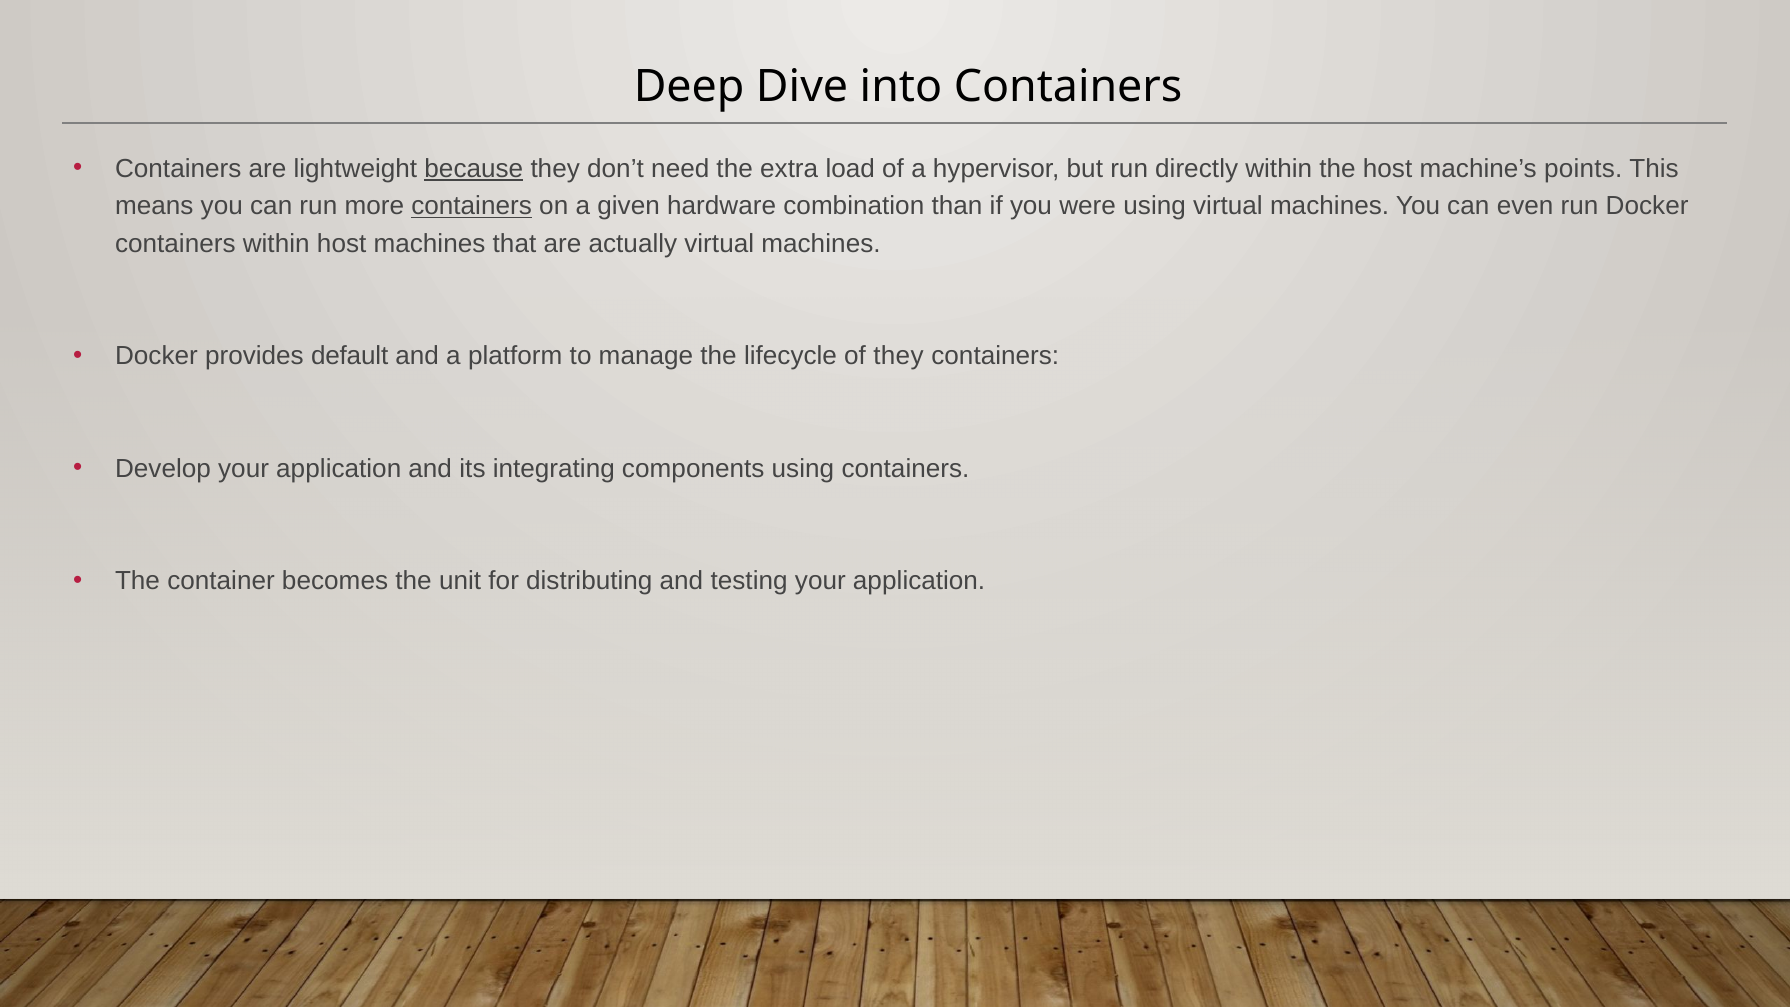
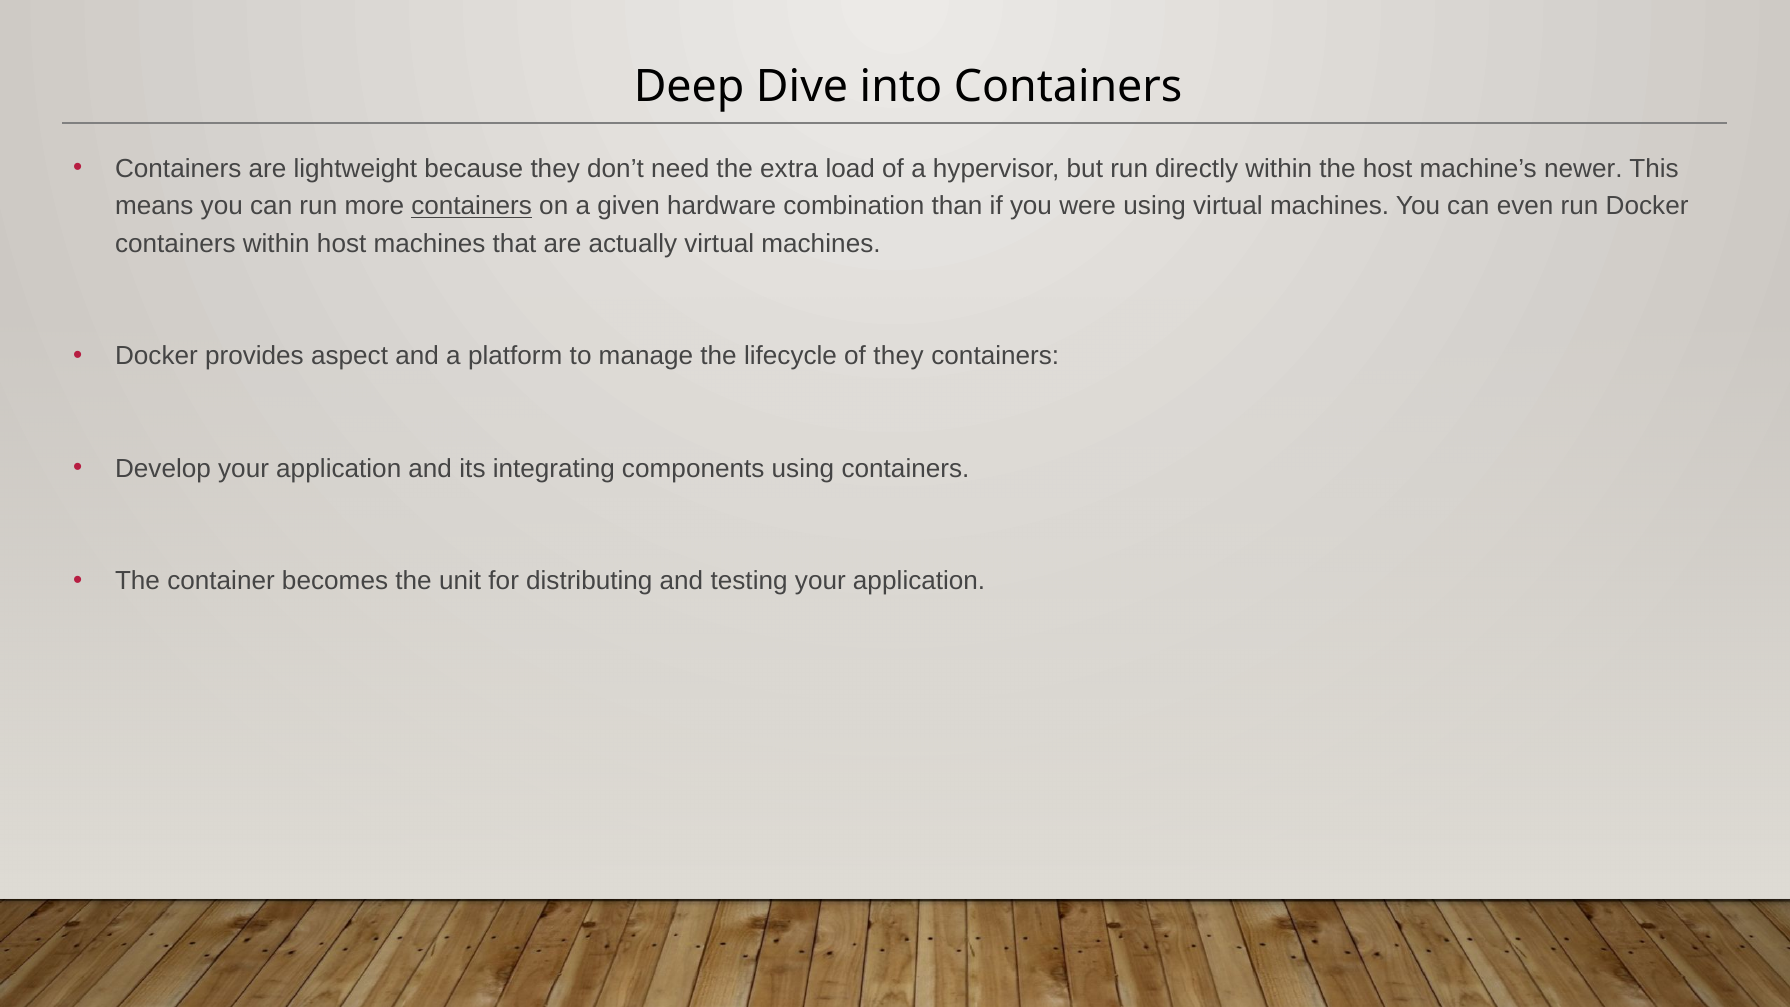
because underline: present -> none
points: points -> newer
default: default -> aspect
